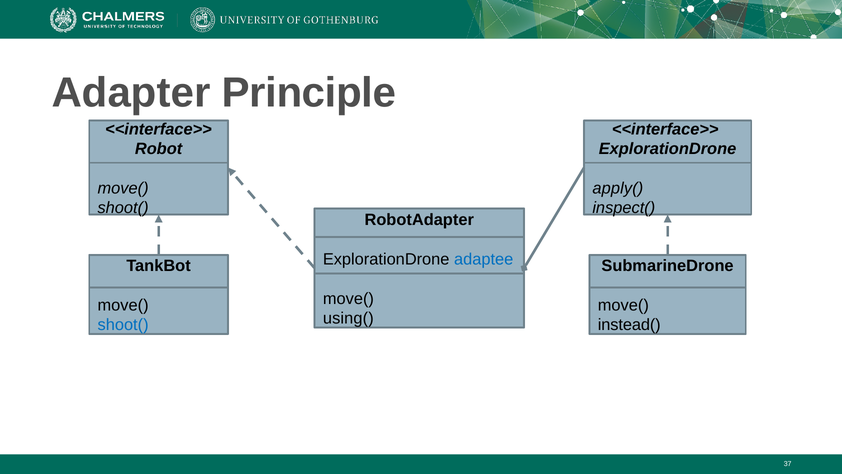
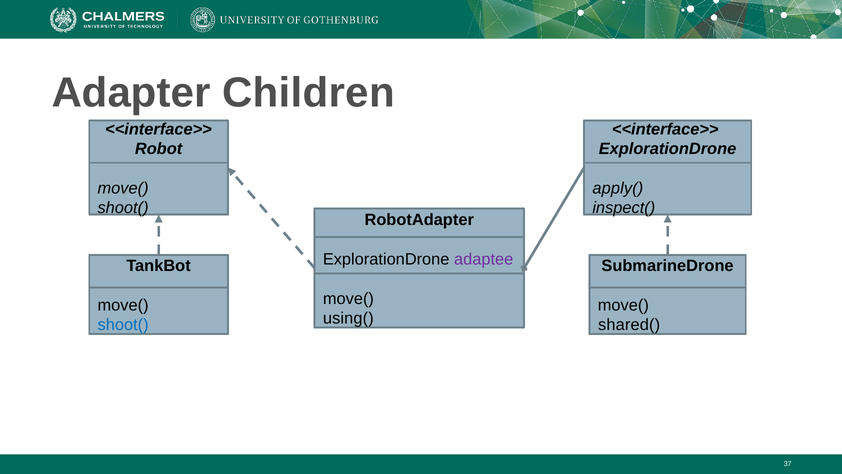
Principle: Principle -> Children
adaptee colour: blue -> purple
instead(: instead( -> shared(
